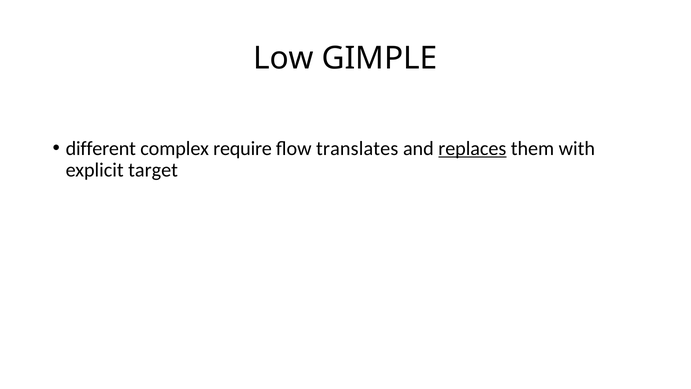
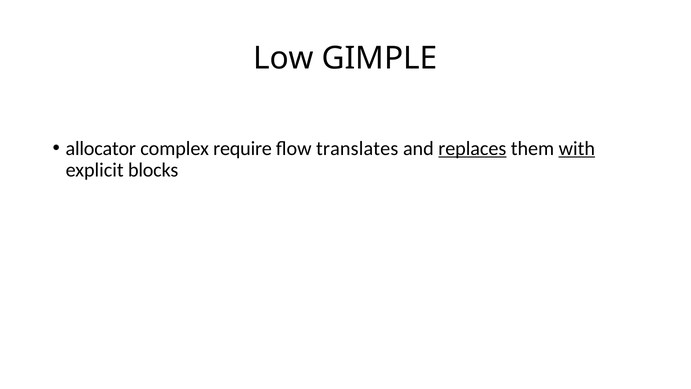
different: different -> allocator
with underline: none -> present
target: target -> blocks
